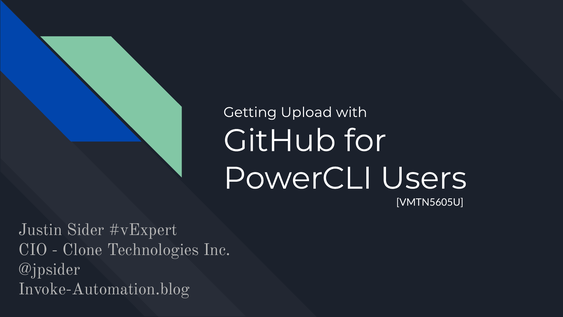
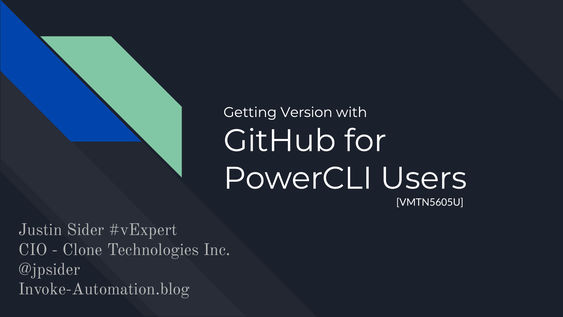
Upload: Upload -> Version
